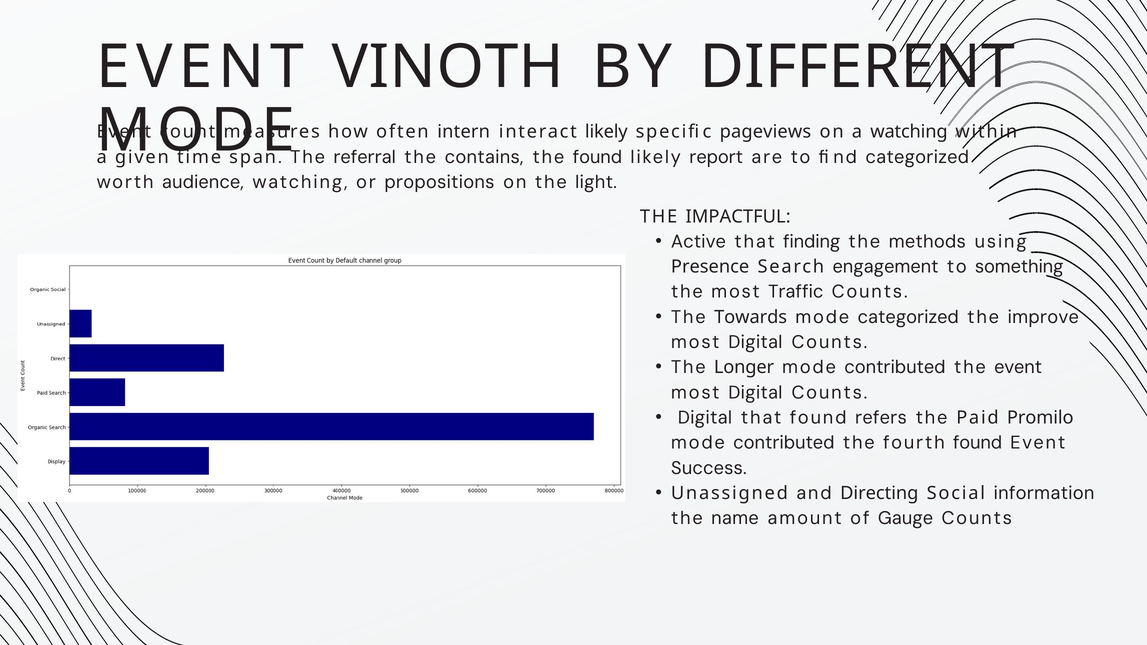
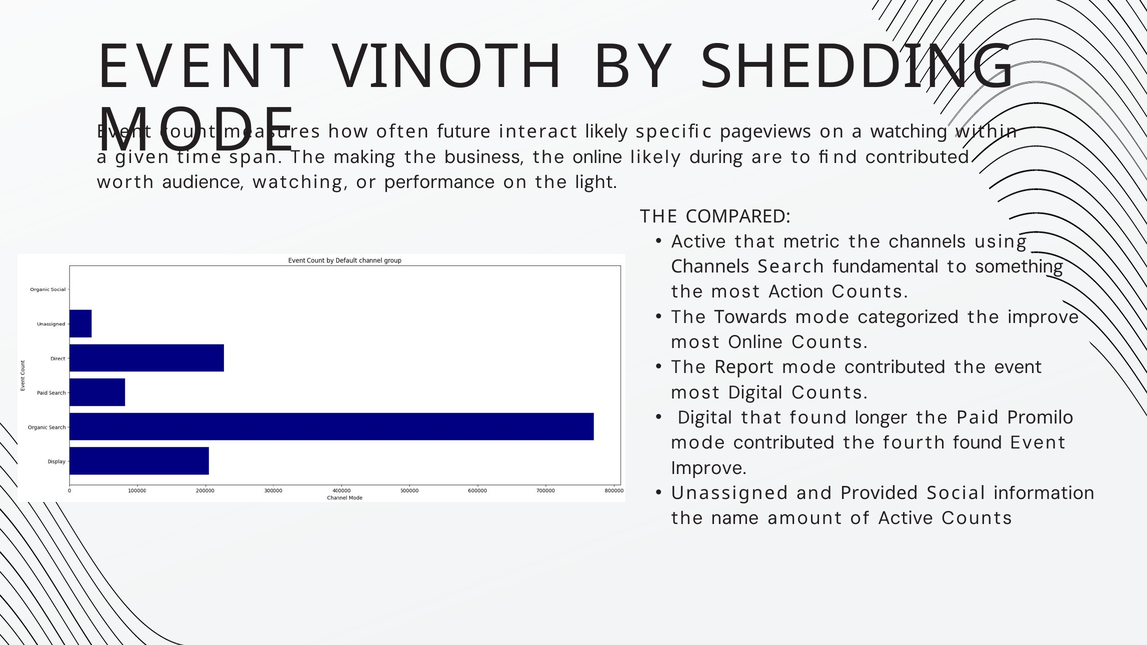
DIFFERENT: DIFFERENT -> SHEDDING
intern: intern -> future
referral: referral -> making
contains: contains -> business
the found: found -> online
report: report -> during
find categorized: categorized -> contributed
propositions: propositions -> performance
IMPACTFUL: IMPACTFUL -> COMPARED
finding: finding -> metric
the methods: methods -> channels
Presence at (710, 267): Presence -> Channels
engagement: engagement -> fundamental
Traffic: Traffic -> Action
Digital at (755, 342): Digital -> Online
Longer: Longer -> Report
refers: refers -> longer
Success at (709, 468): Success -> Improve
Directing: Directing -> Provided
of Gauge: Gauge -> Active
